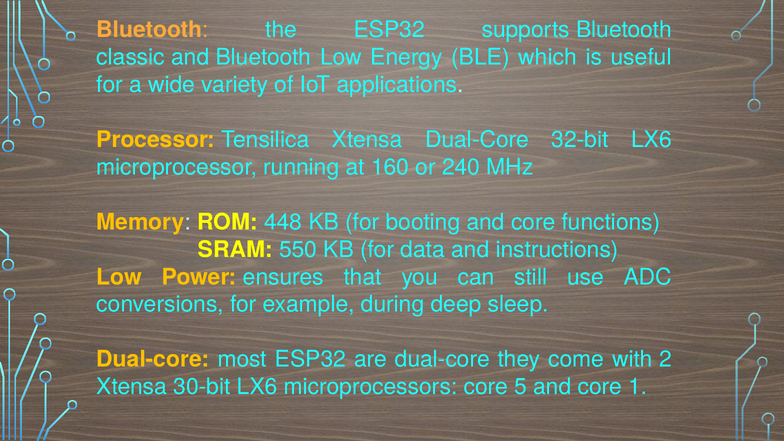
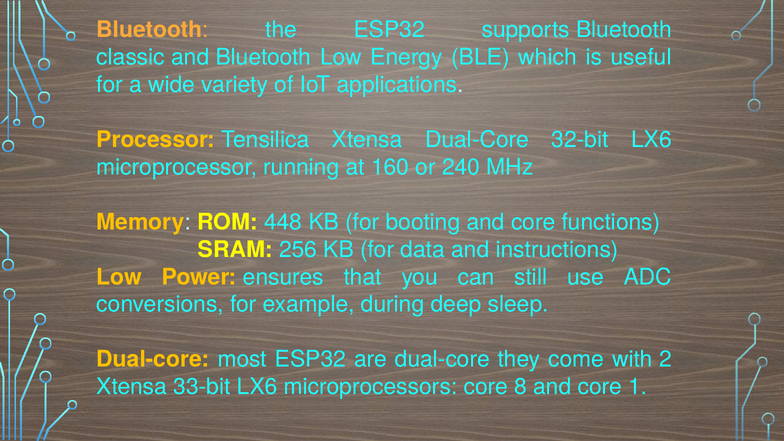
550: 550 -> 256
30-bit: 30-bit -> 33-bit
5: 5 -> 8
